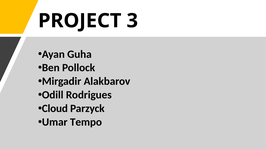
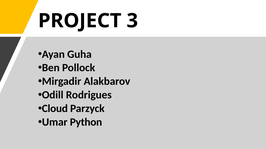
Tempo: Tempo -> Python
